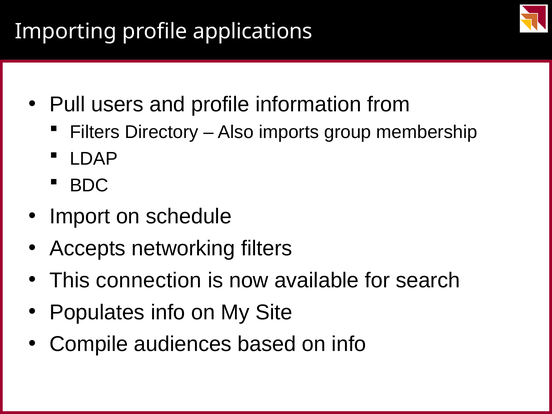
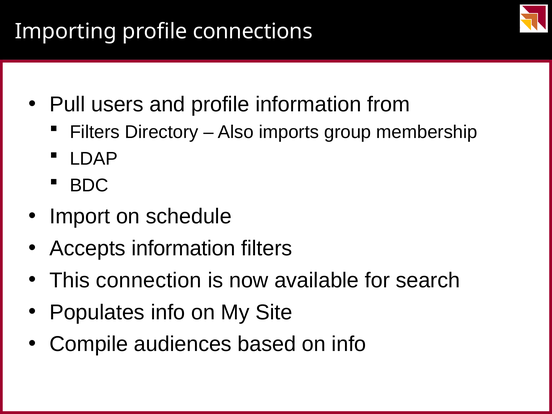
applications: applications -> connections
Accepts networking: networking -> information
